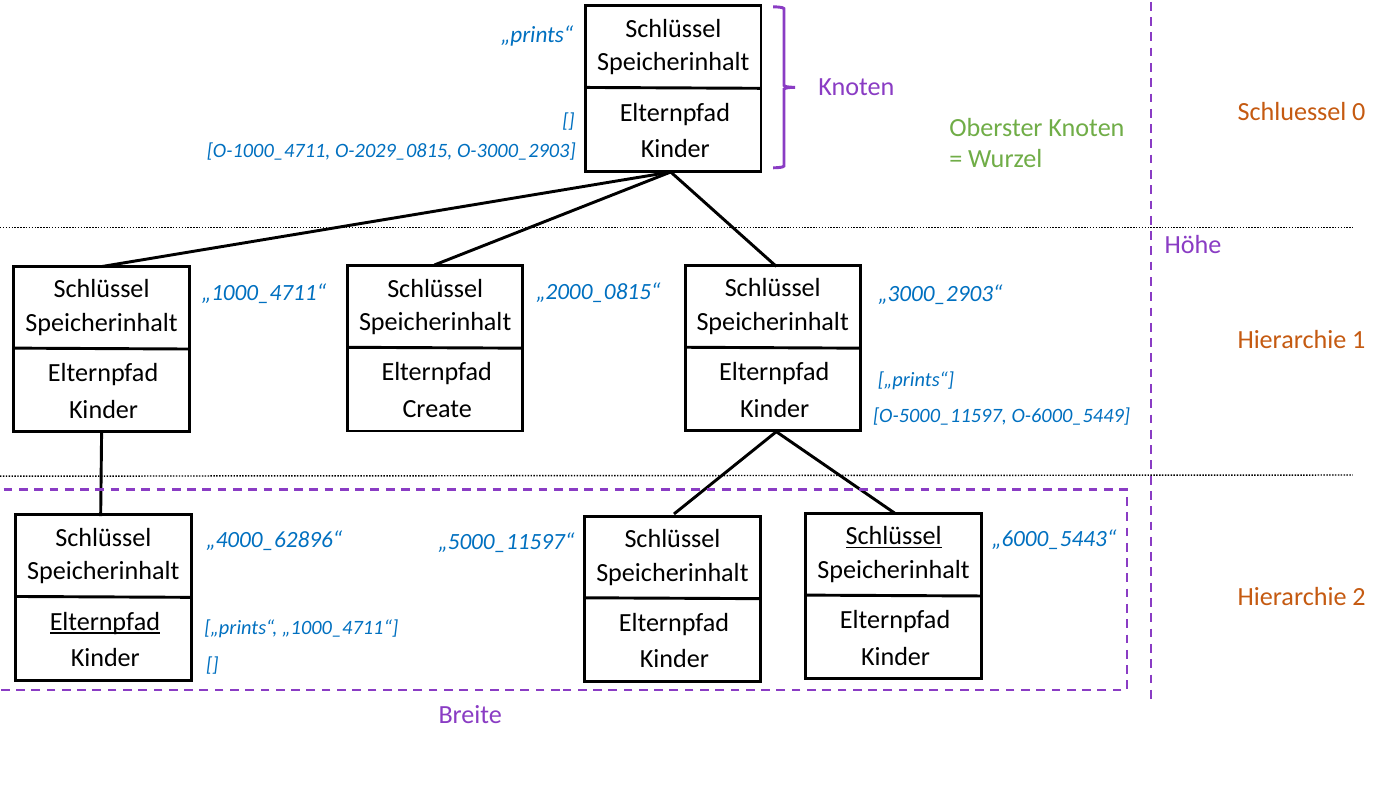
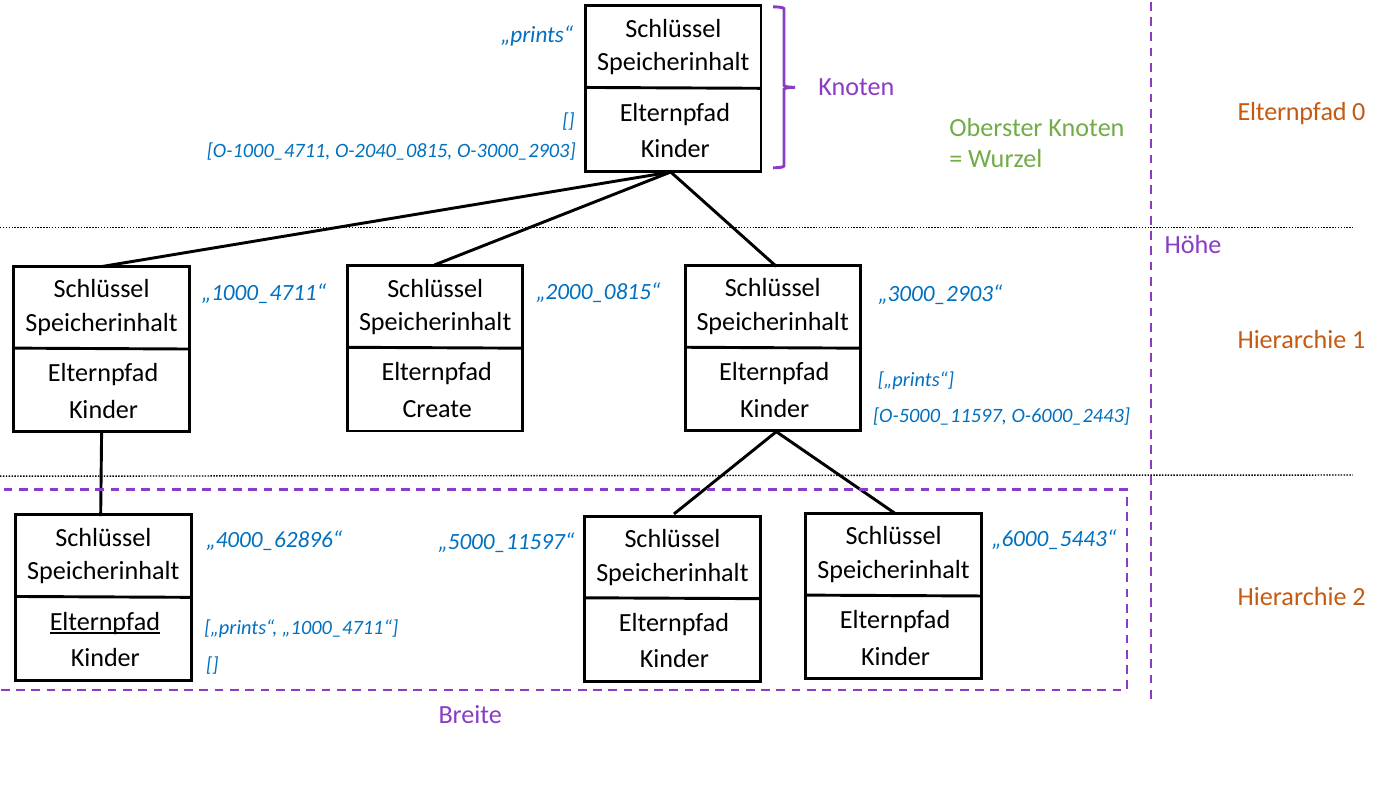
Schluessel at (1292, 112): Schluessel -> Elternpfad
O-2029_0815: O-2029_0815 -> O-2040_0815
O-6000_5449: O-6000_5449 -> O-6000_2443
Schlüssel at (894, 536) underline: present -> none
